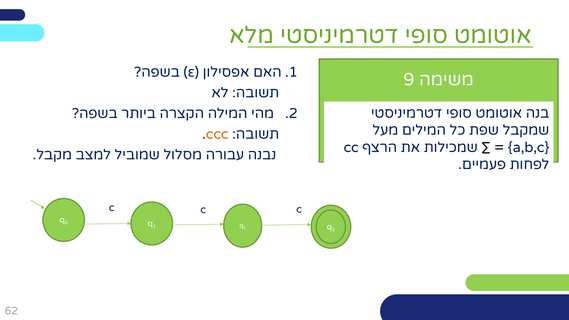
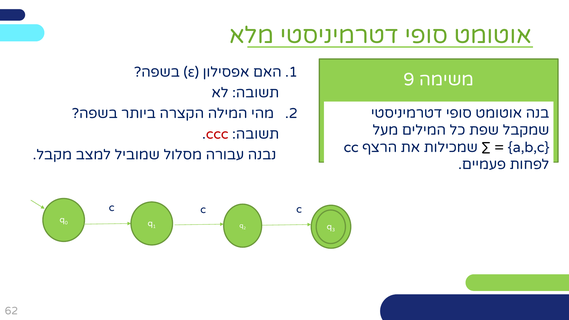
ccc colour: orange -> red
